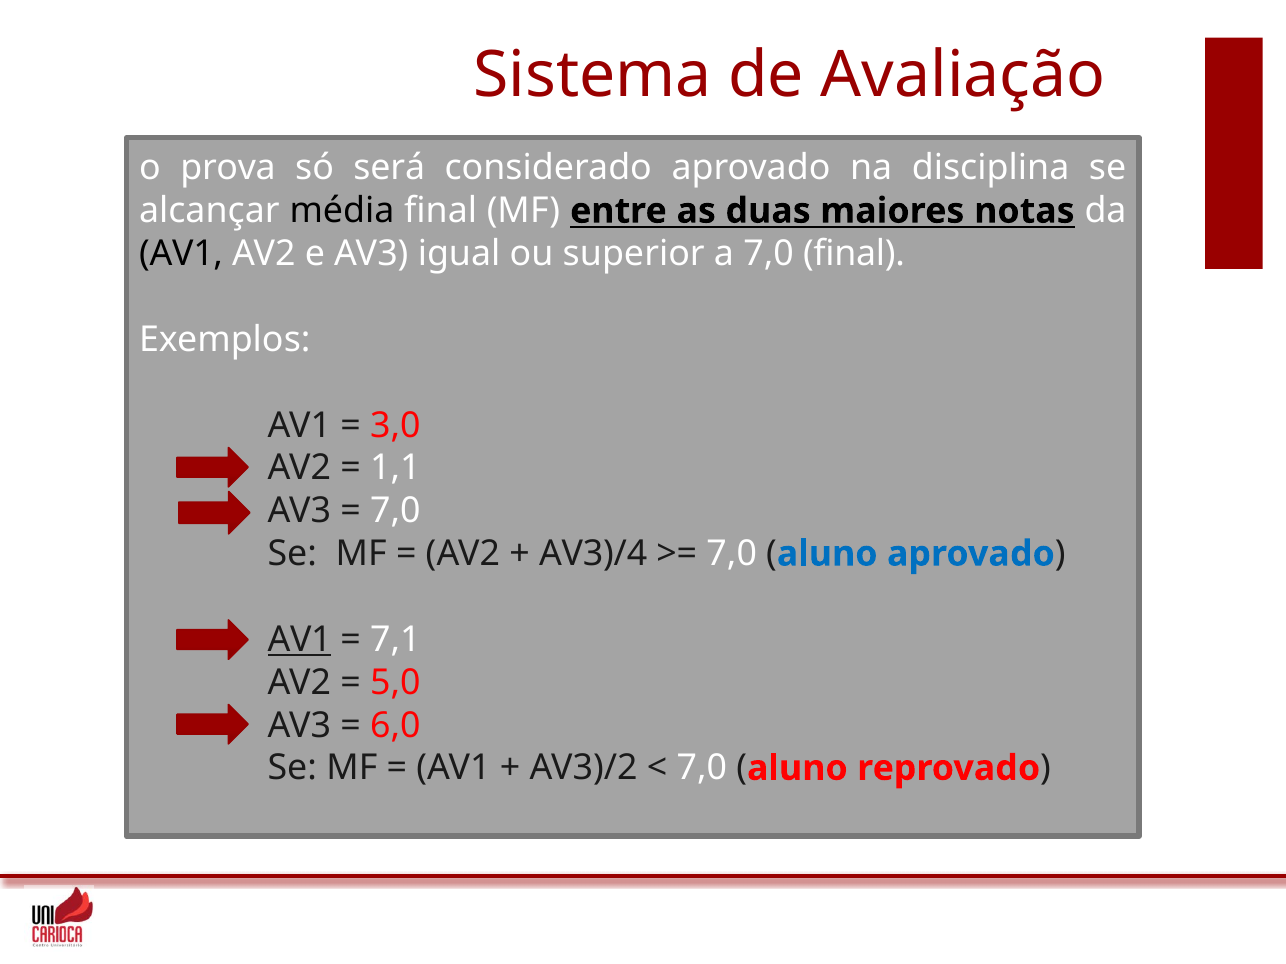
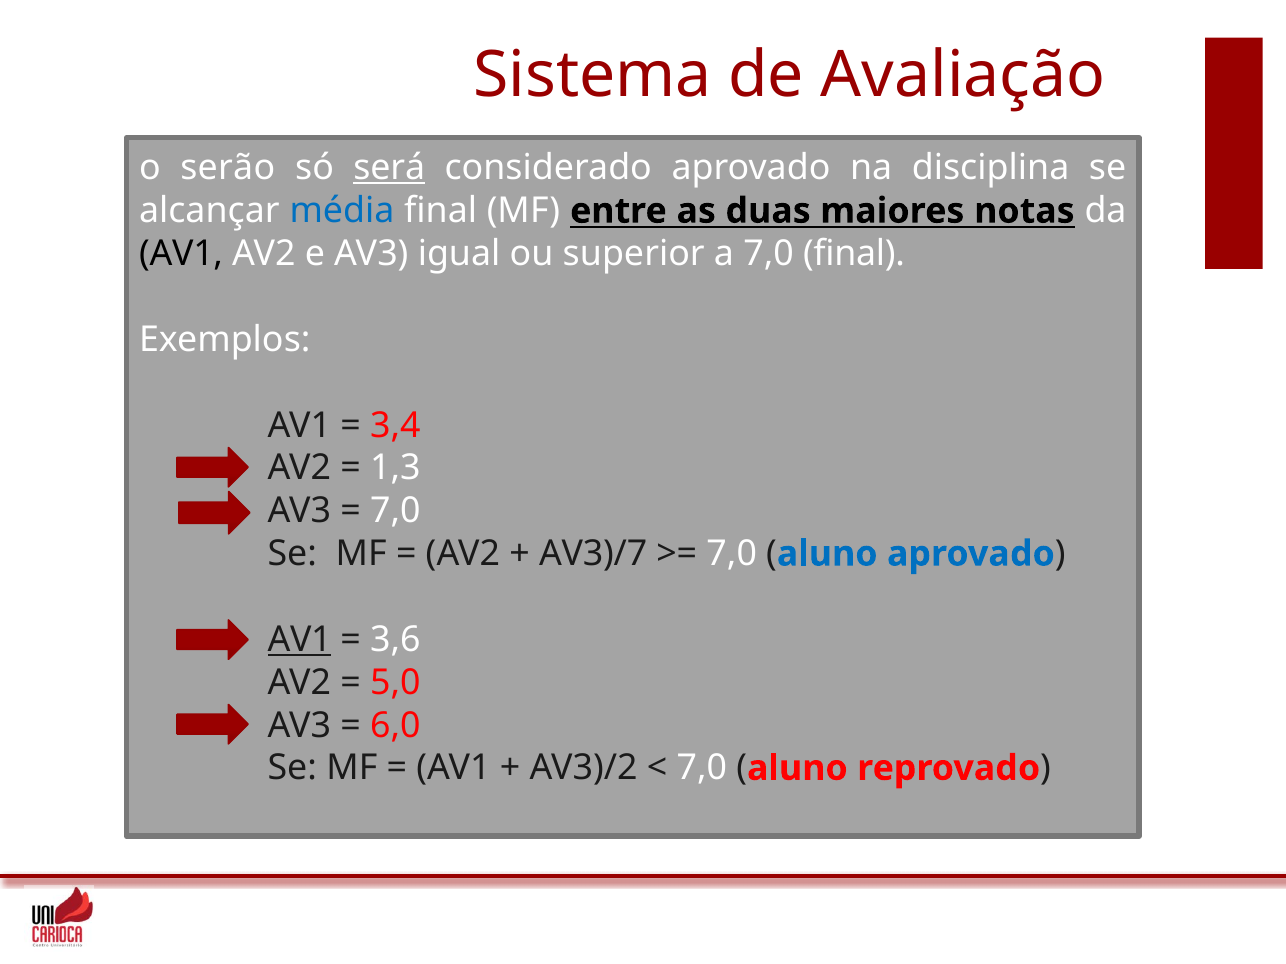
prova: prova -> serão
será underline: none -> present
média colour: black -> blue
3,0: 3,0 -> 3,4
1,1: 1,1 -> 1,3
AV3)/4: AV3)/4 -> AV3)/7
7,1: 7,1 -> 3,6
